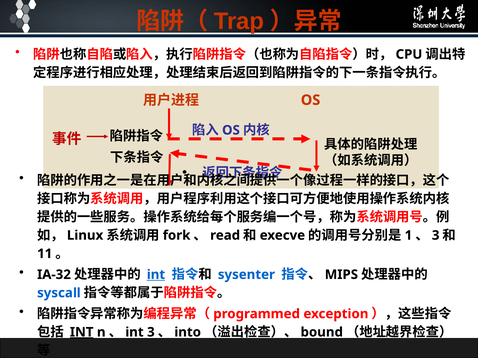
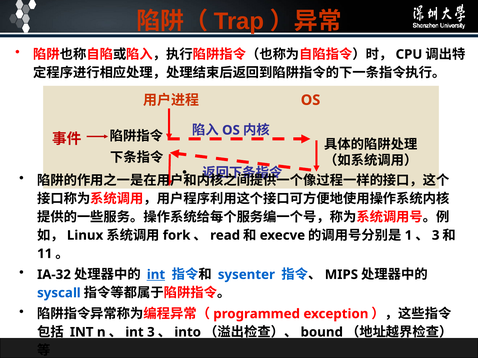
INT at (82, 333) underline: present -> none
